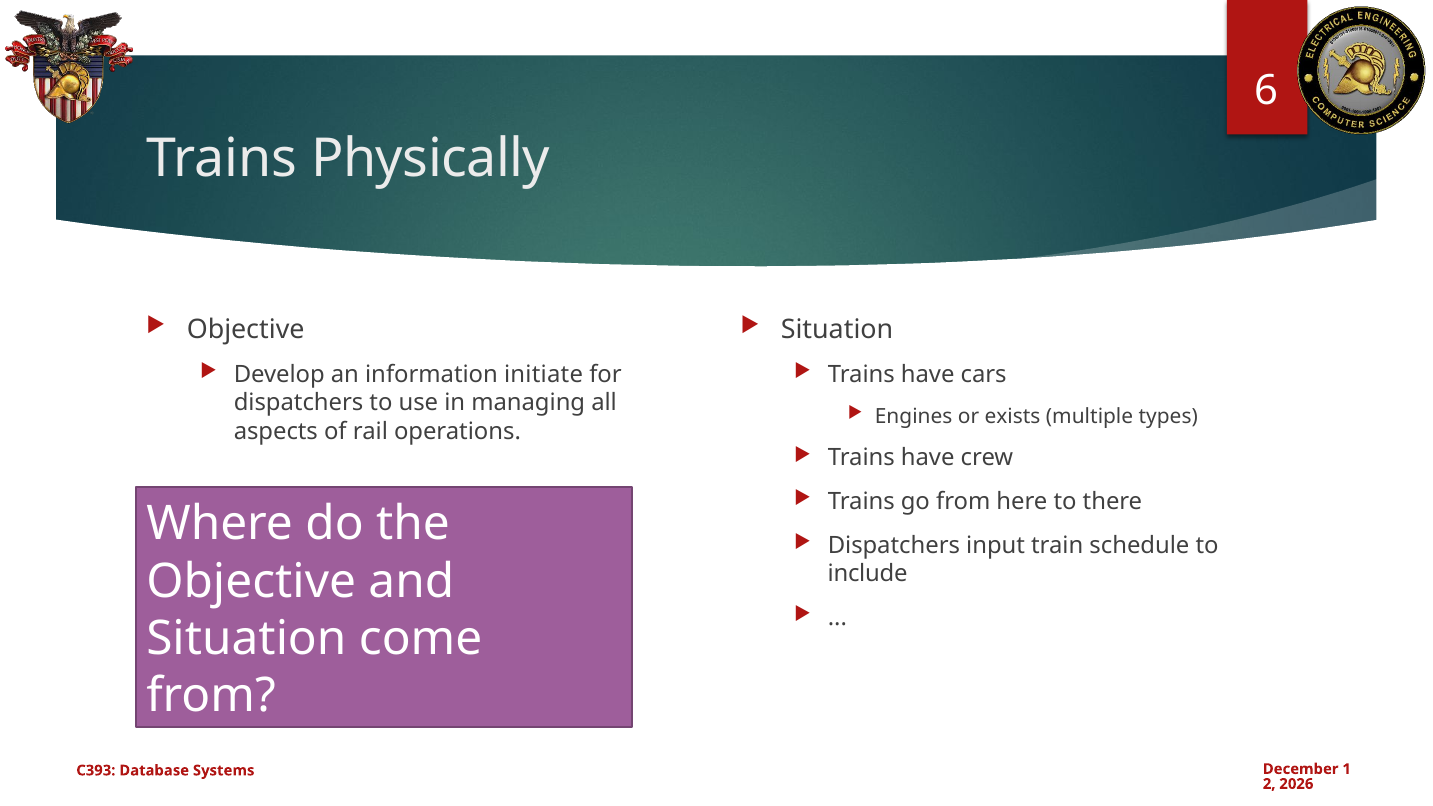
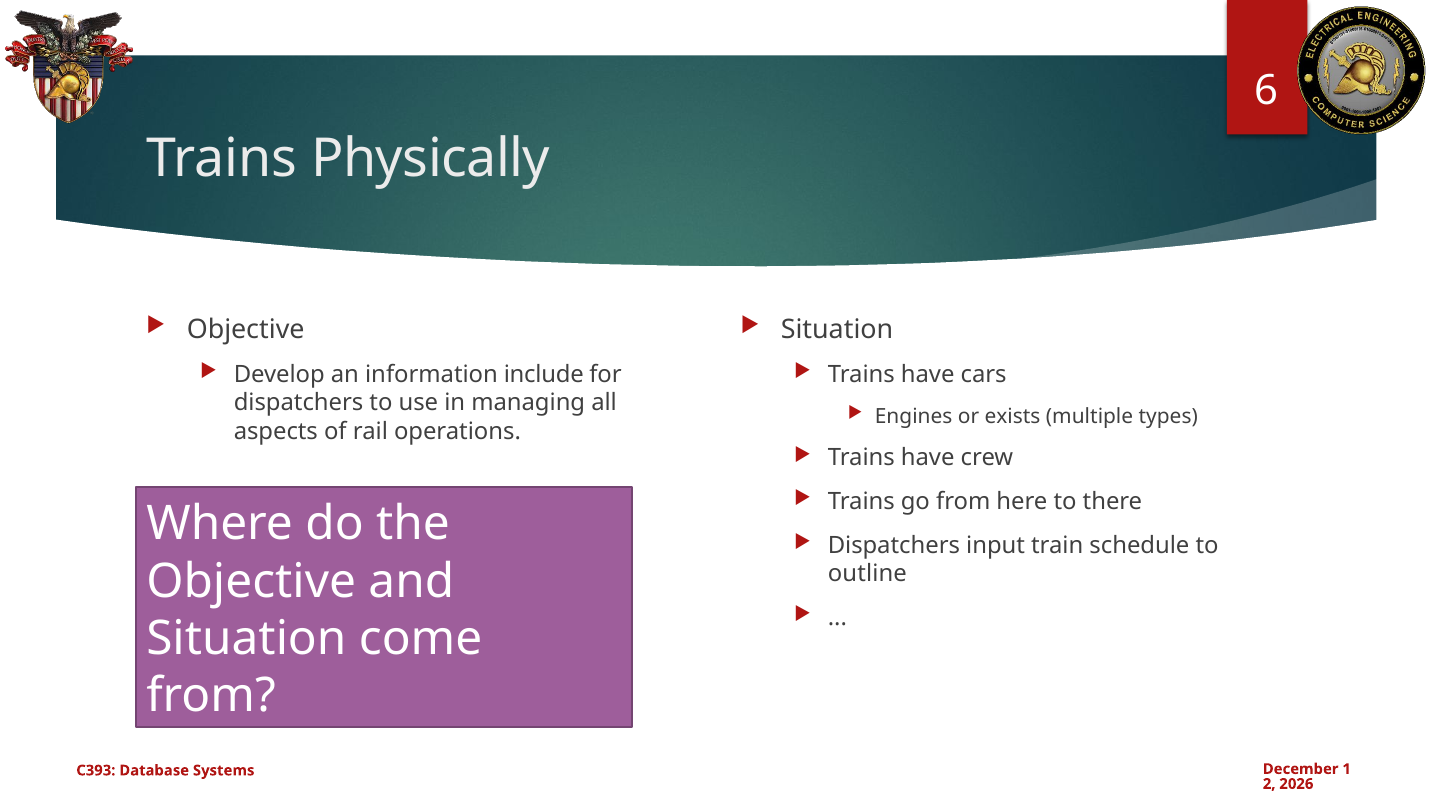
initiate: initiate -> include
include: include -> outline
